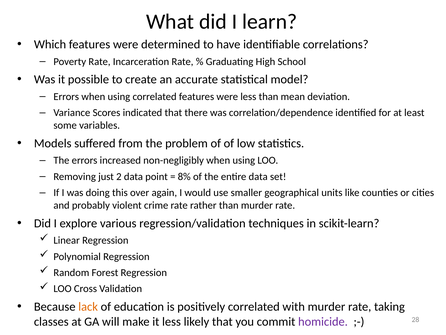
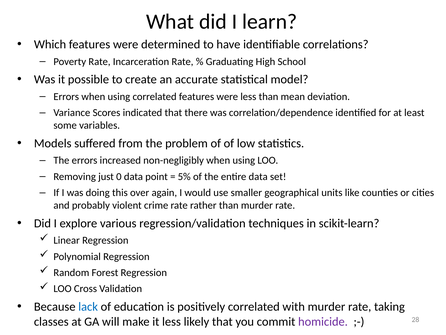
2: 2 -> 0
8%: 8% -> 5%
lack colour: orange -> blue
